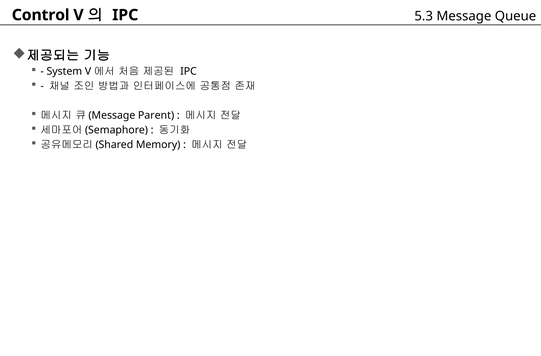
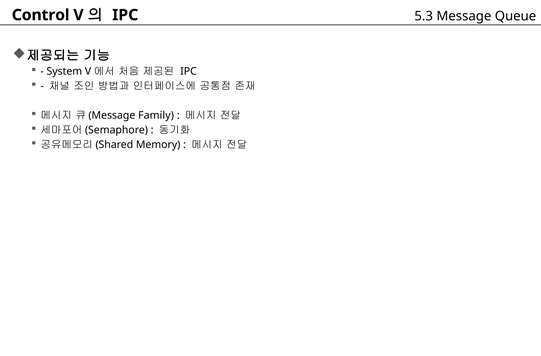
Parent: Parent -> Family
